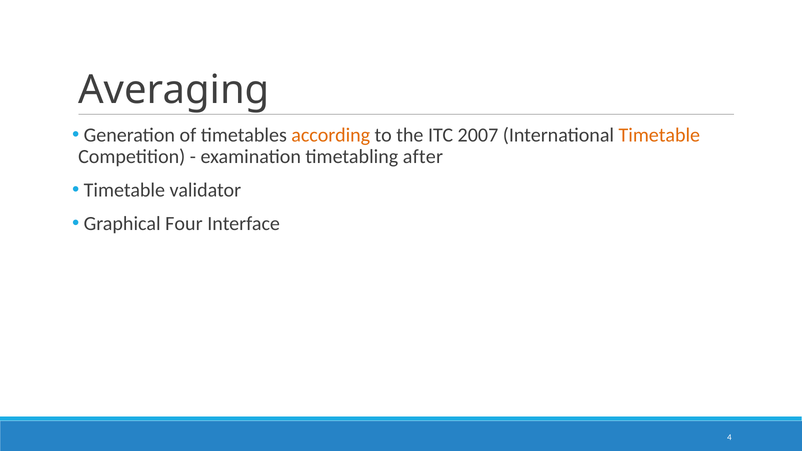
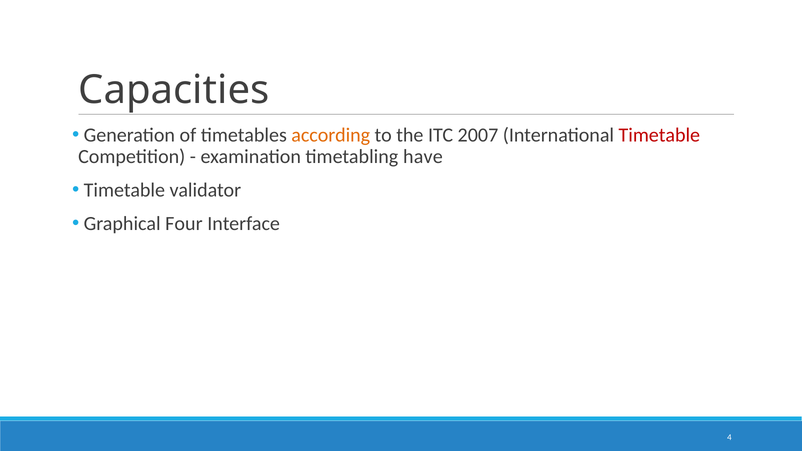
Averaging: Averaging -> Capacities
Timetable at (659, 135) colour: orange -> red
after: after -> have
